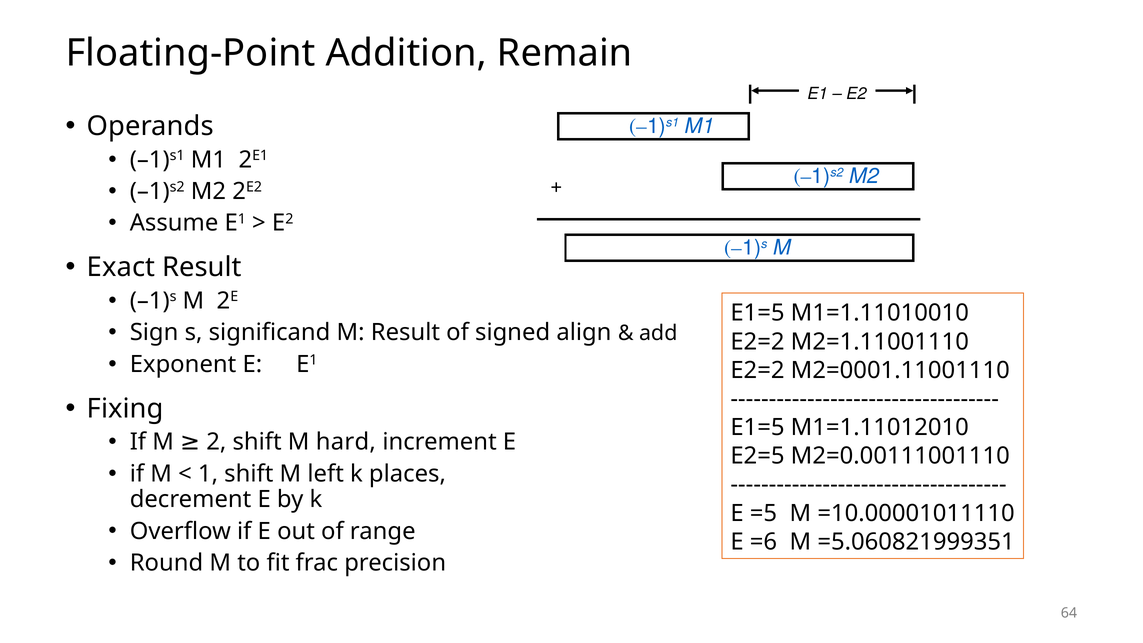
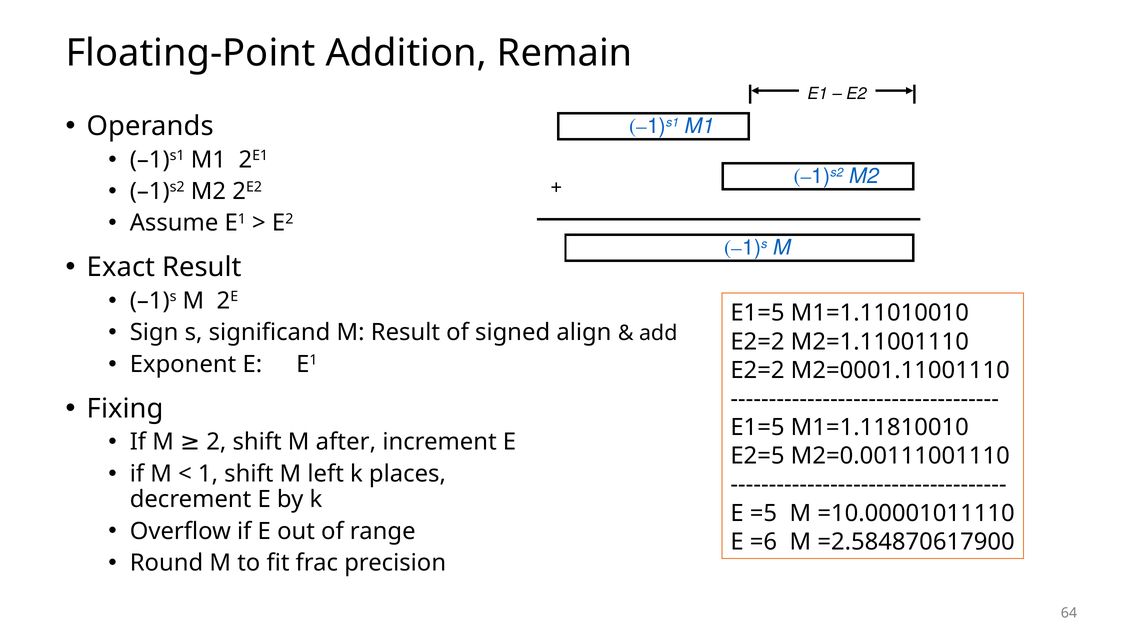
M1=1.11012010: M1=1.11012010 -> M1=1.11810010
hard: hard -> after
=5.060821999351: =5.060821999351 -> =2.584870617900
